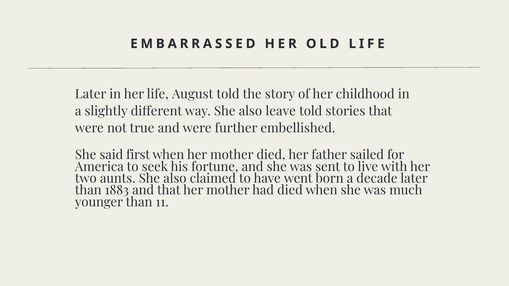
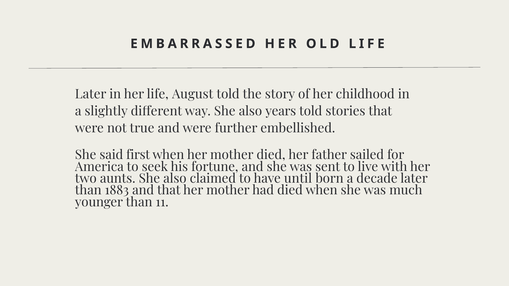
leave: leave -> years
went: went -> until
